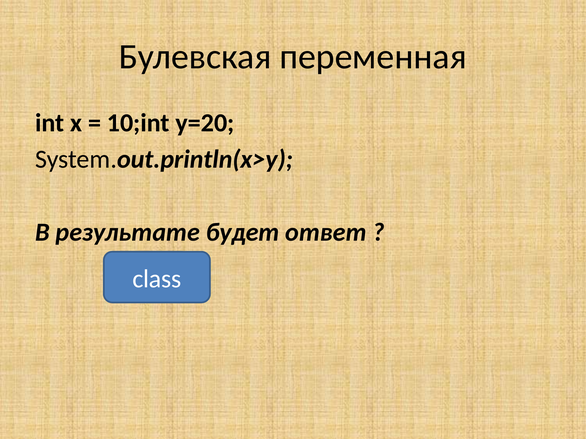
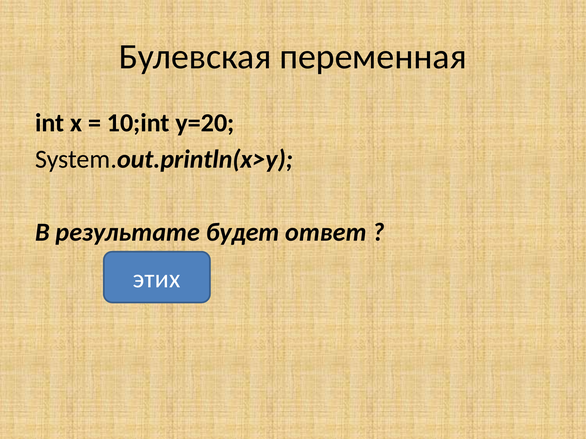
class: class -> этих
